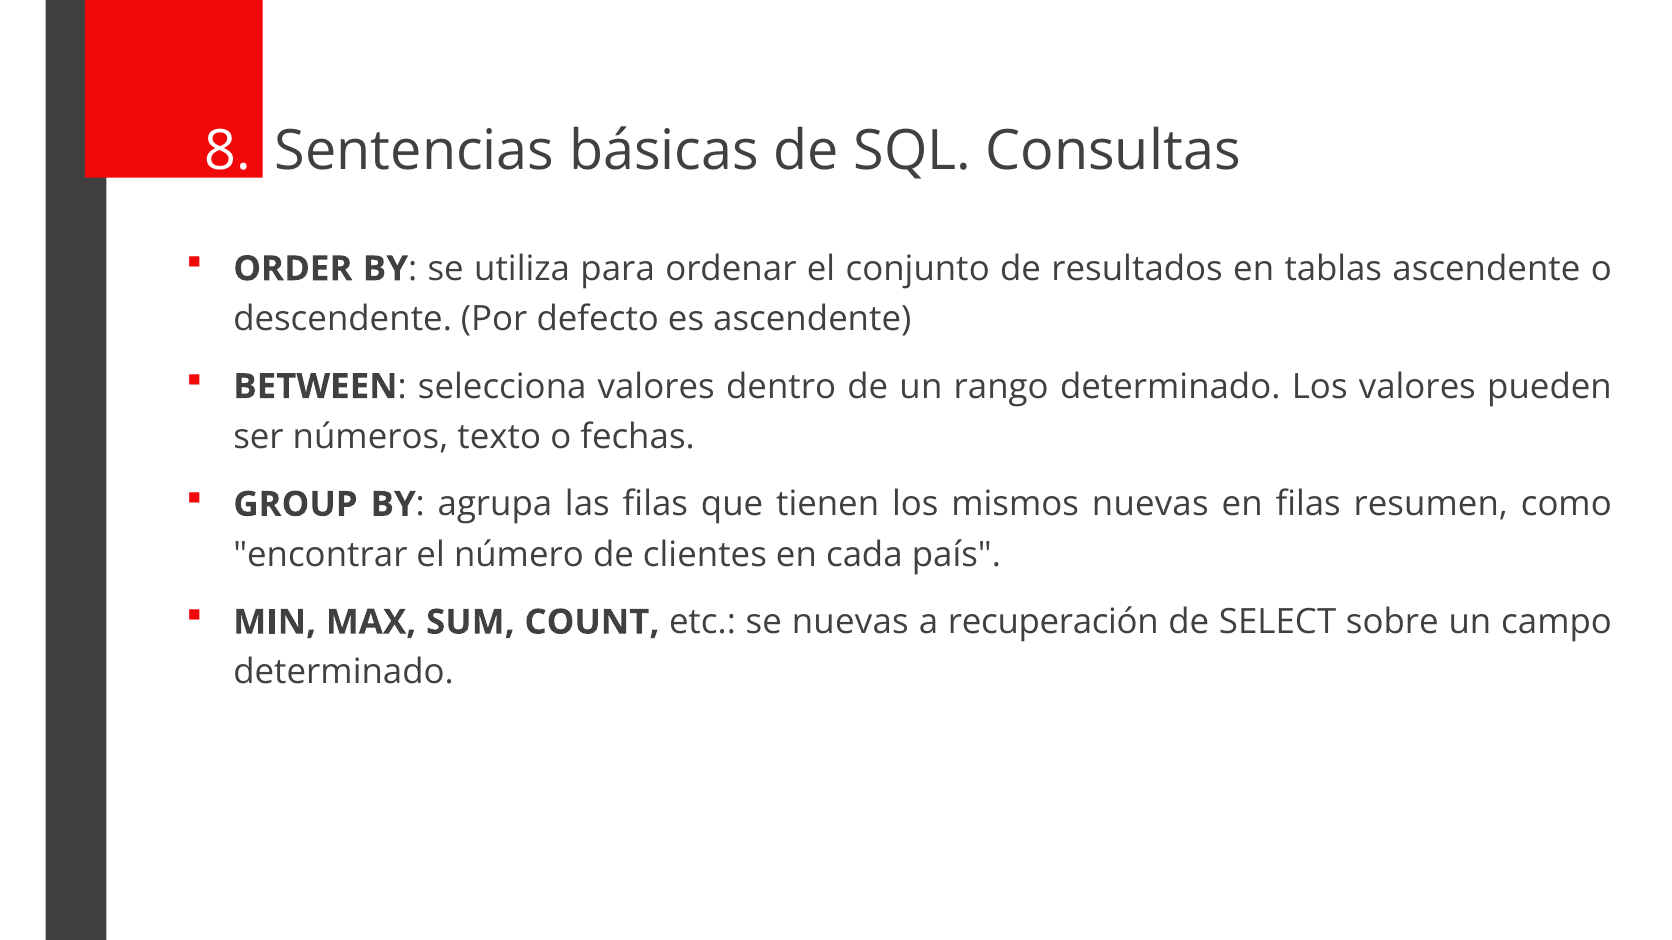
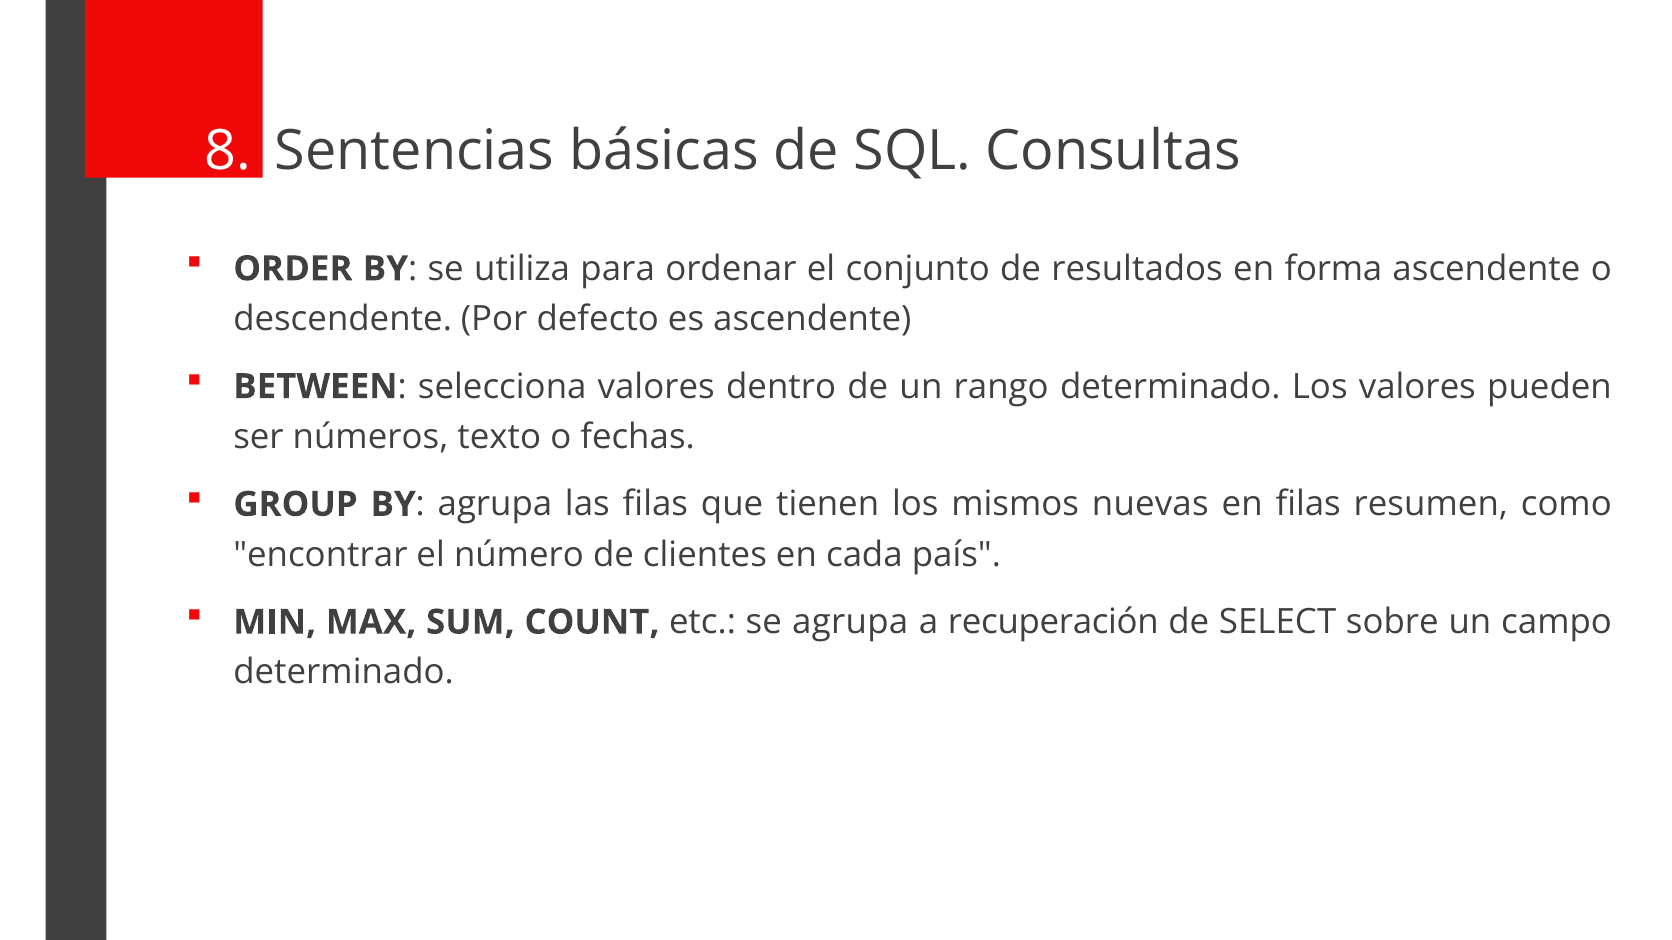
tablas: tablas -> forma
se nuevas: nuevas -> agrupa
